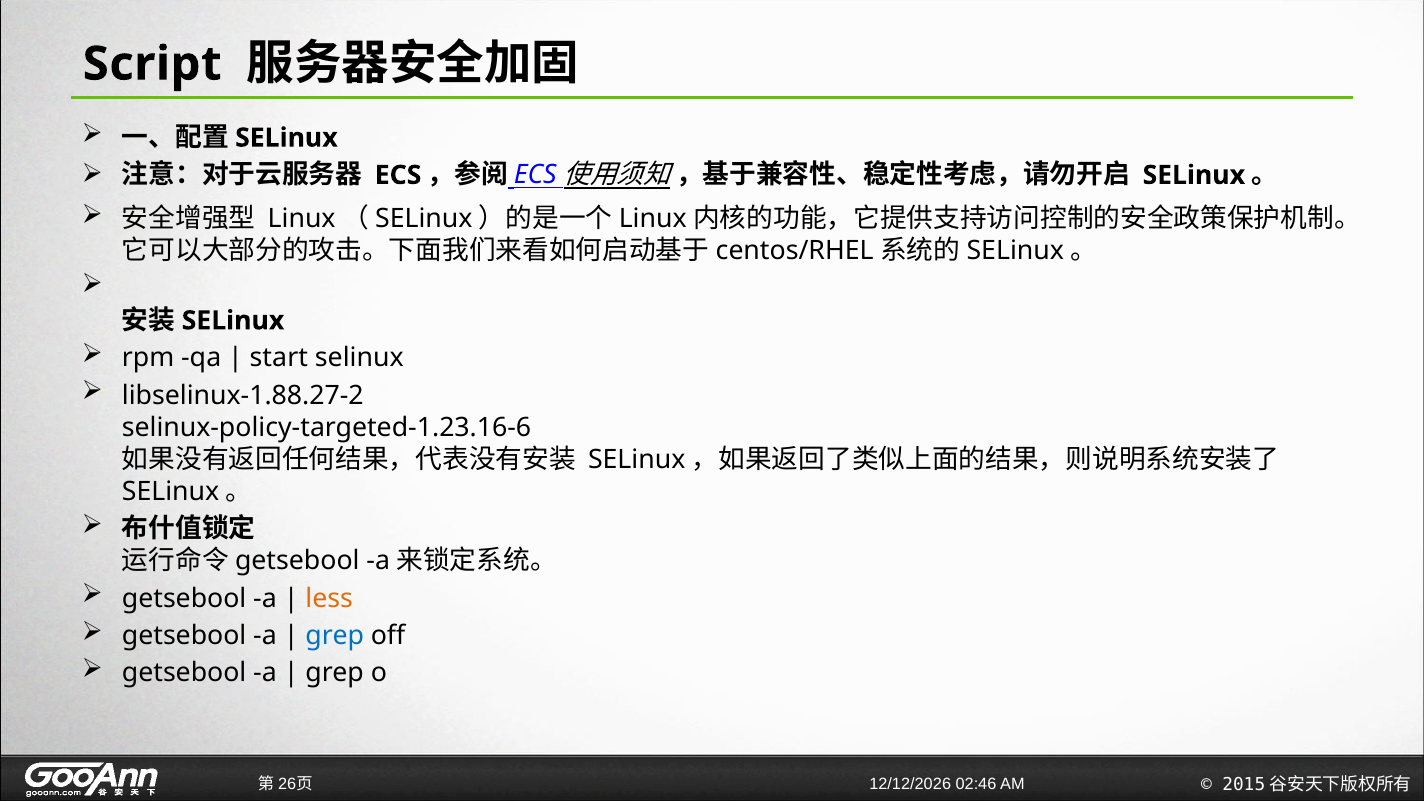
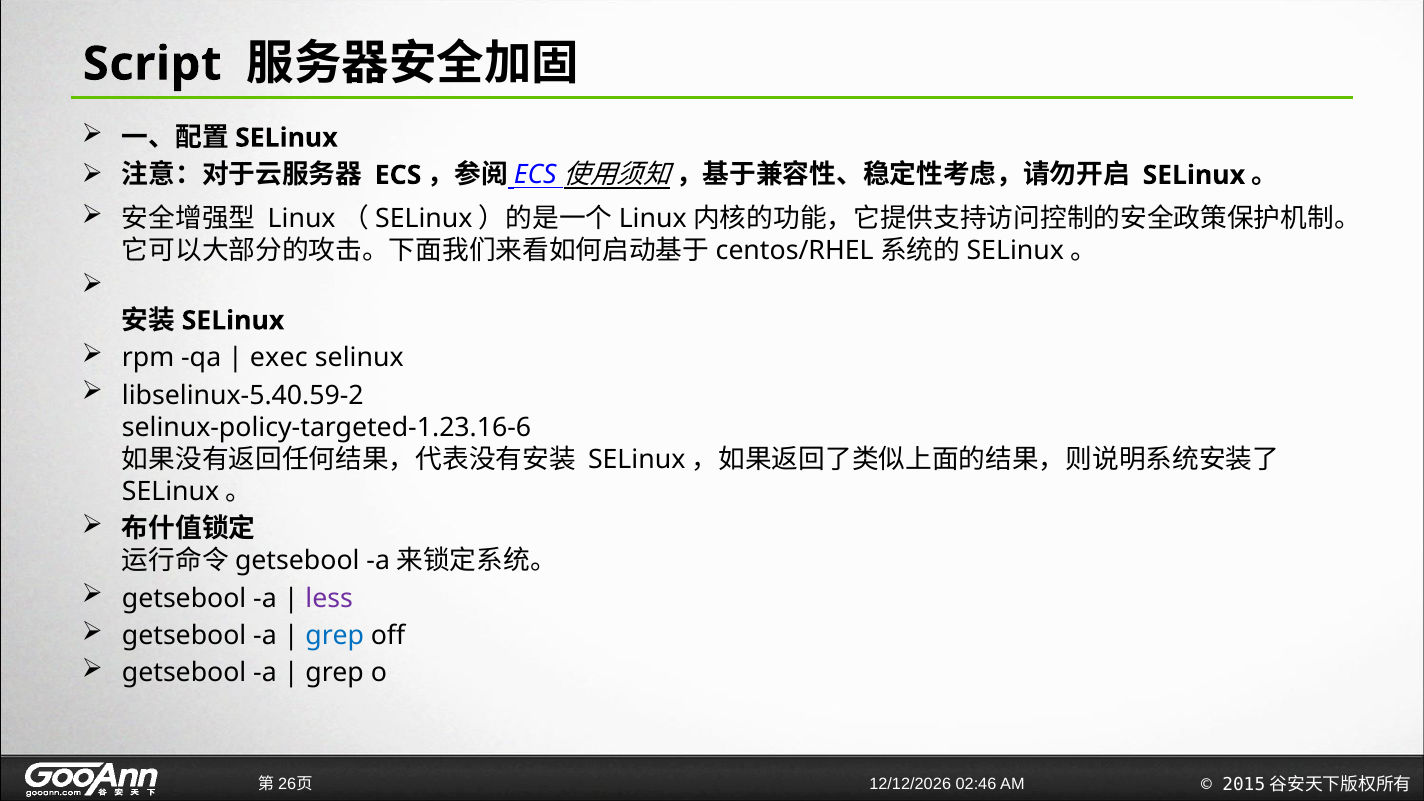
start: start -> exec
libselinux-1.88.27-2: libselinux-1.88.27-2 -> libselinux-5.40.59-2
less colour: orange -> purple
